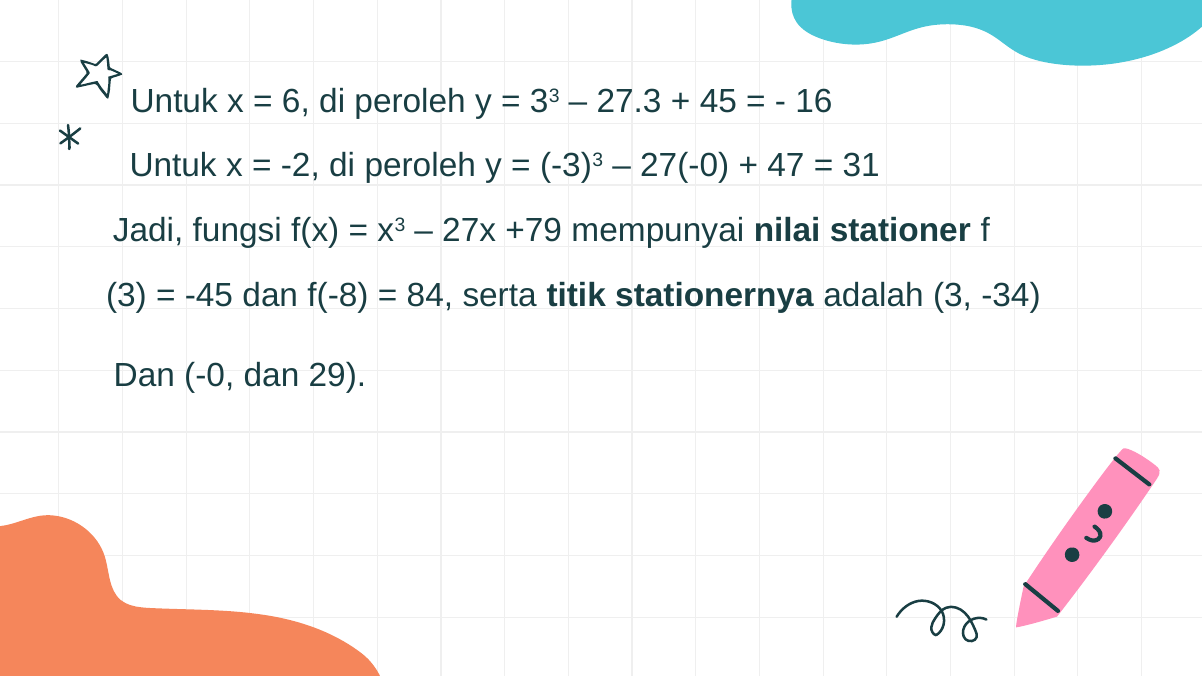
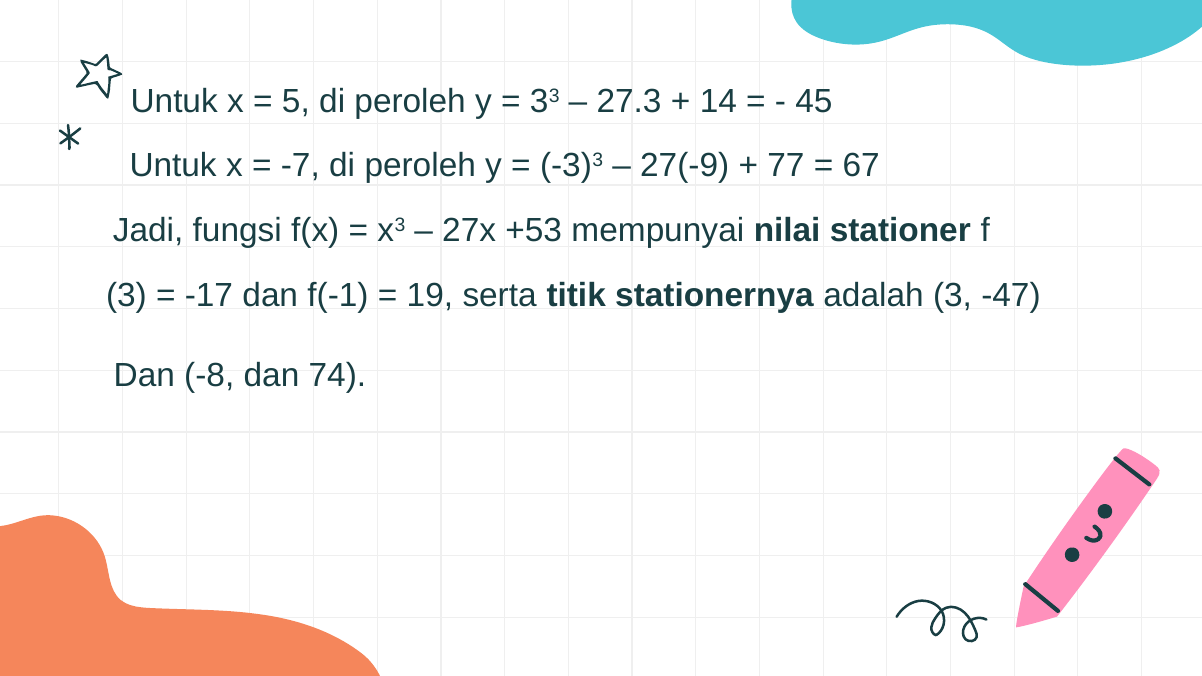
6: 6 -> 5
45: 45 -> 14
16: 16 -> 45
-2: -2 -> -7
27(-0: 27(-0 -> 27(-9
47: 47 -> 77
31: 31 -> 67
+79: +79 -> +53
-45: -45 -> -17
f(-8: f(-8 -> f(-1
84: 84 -> 19
-34: -34 -> -47
-0: -0 -> -8
29: 29 -> 74
